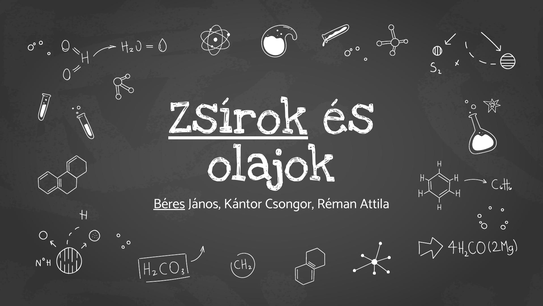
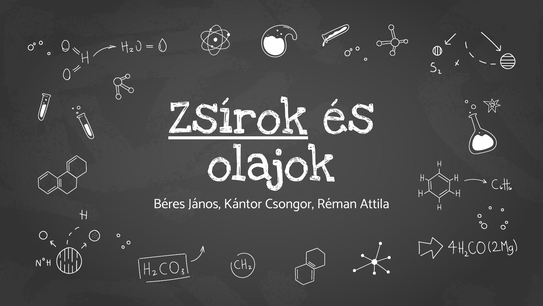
Béres underline: present -> none
